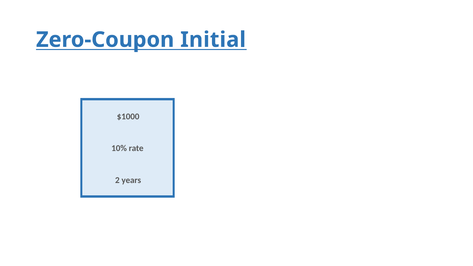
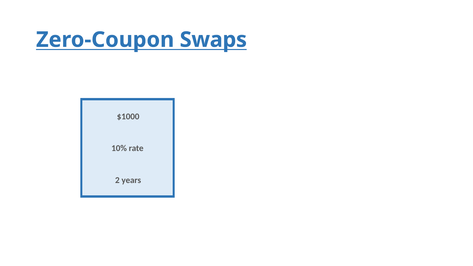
Initial: Initial -> Swaps
